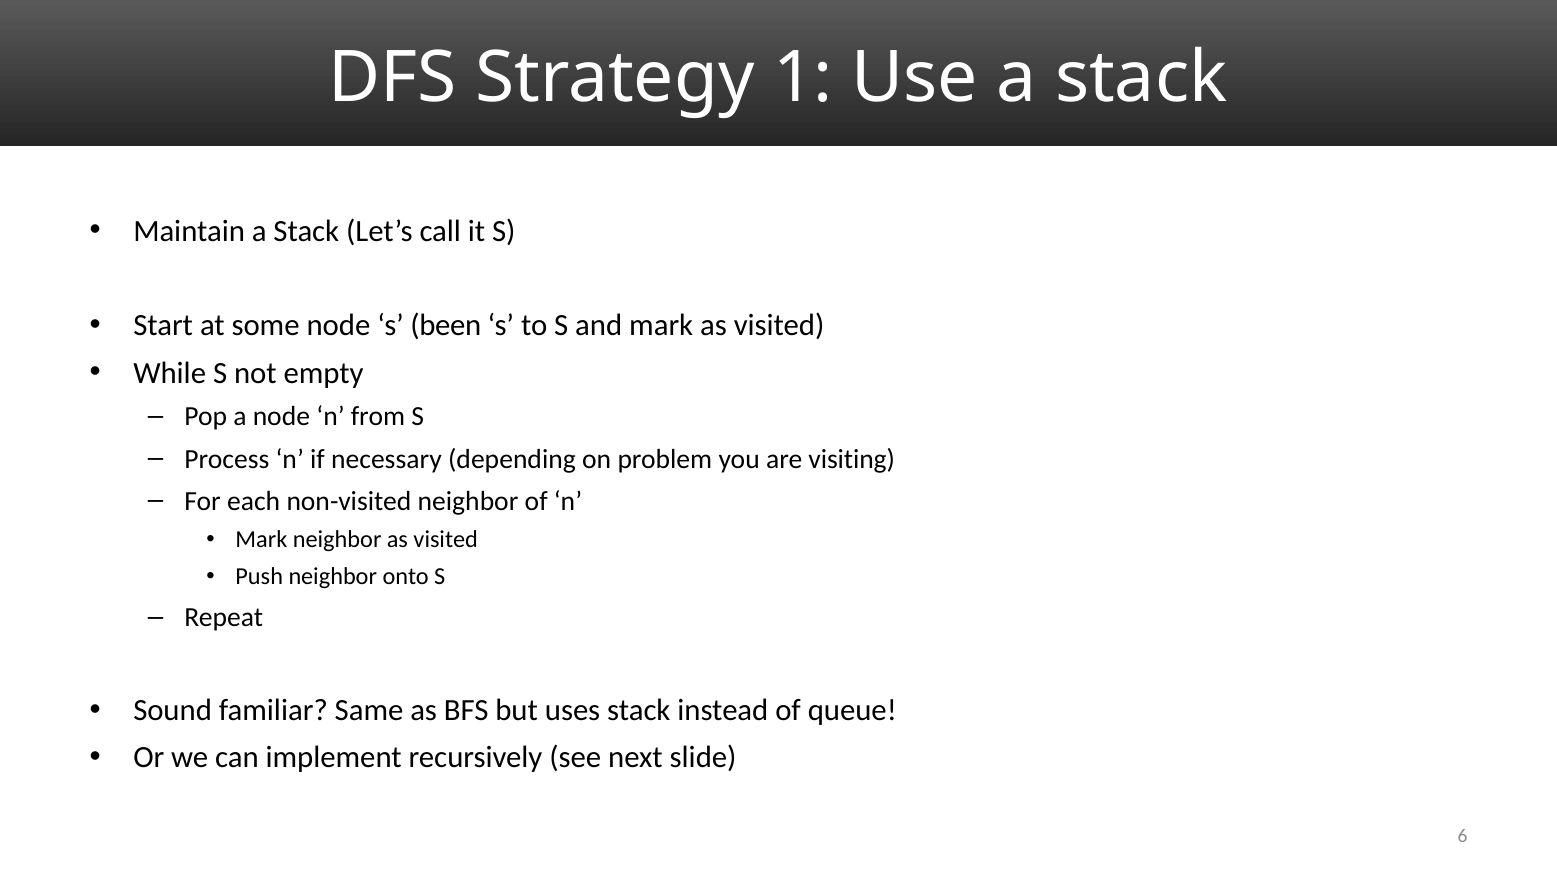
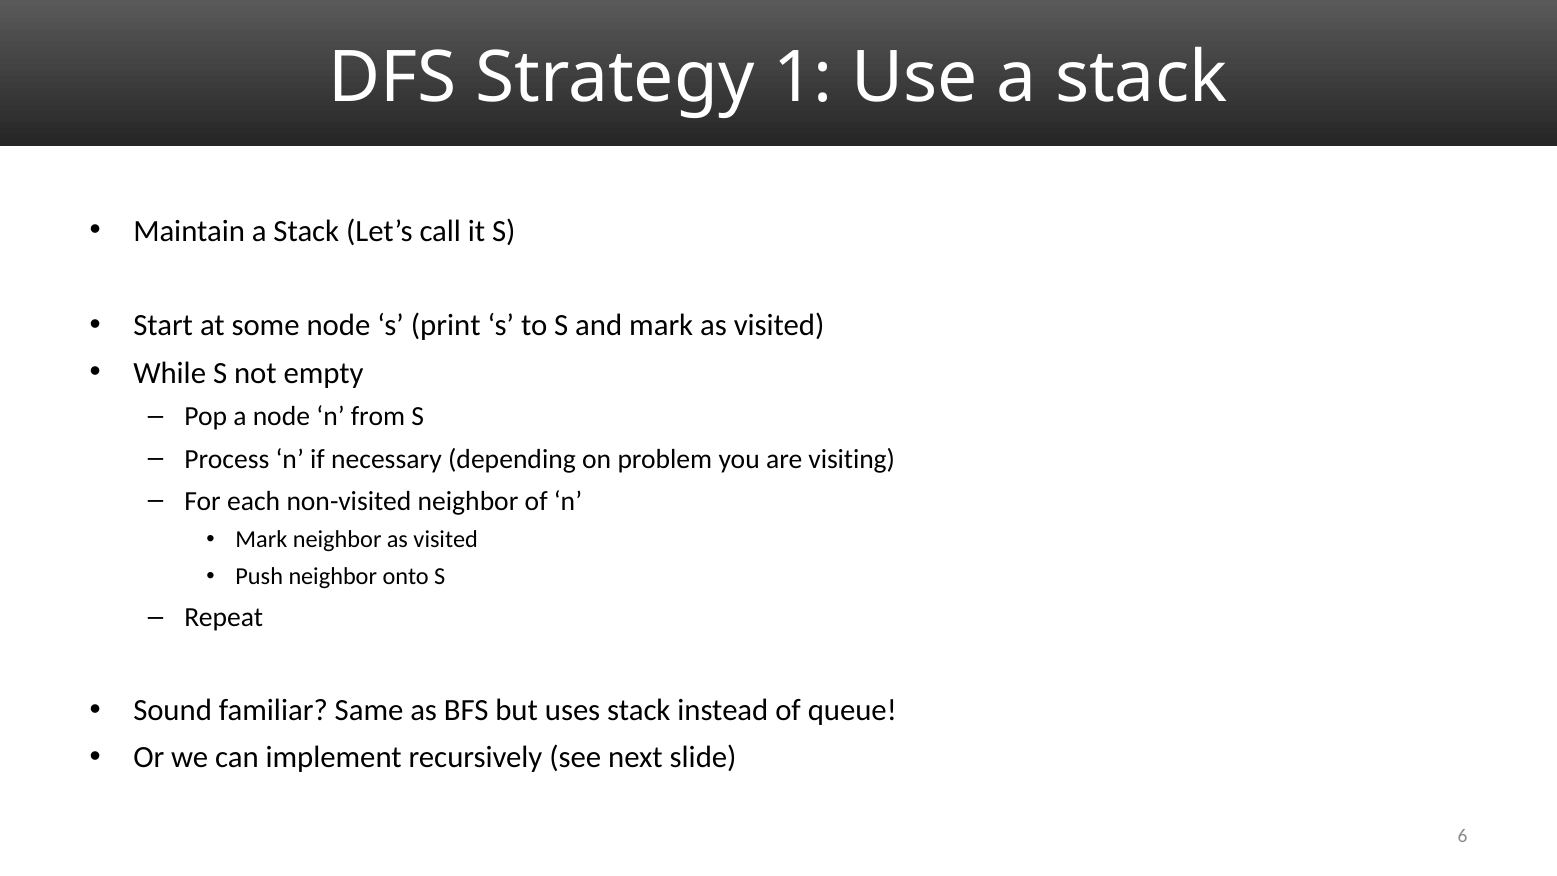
been: been -> print
